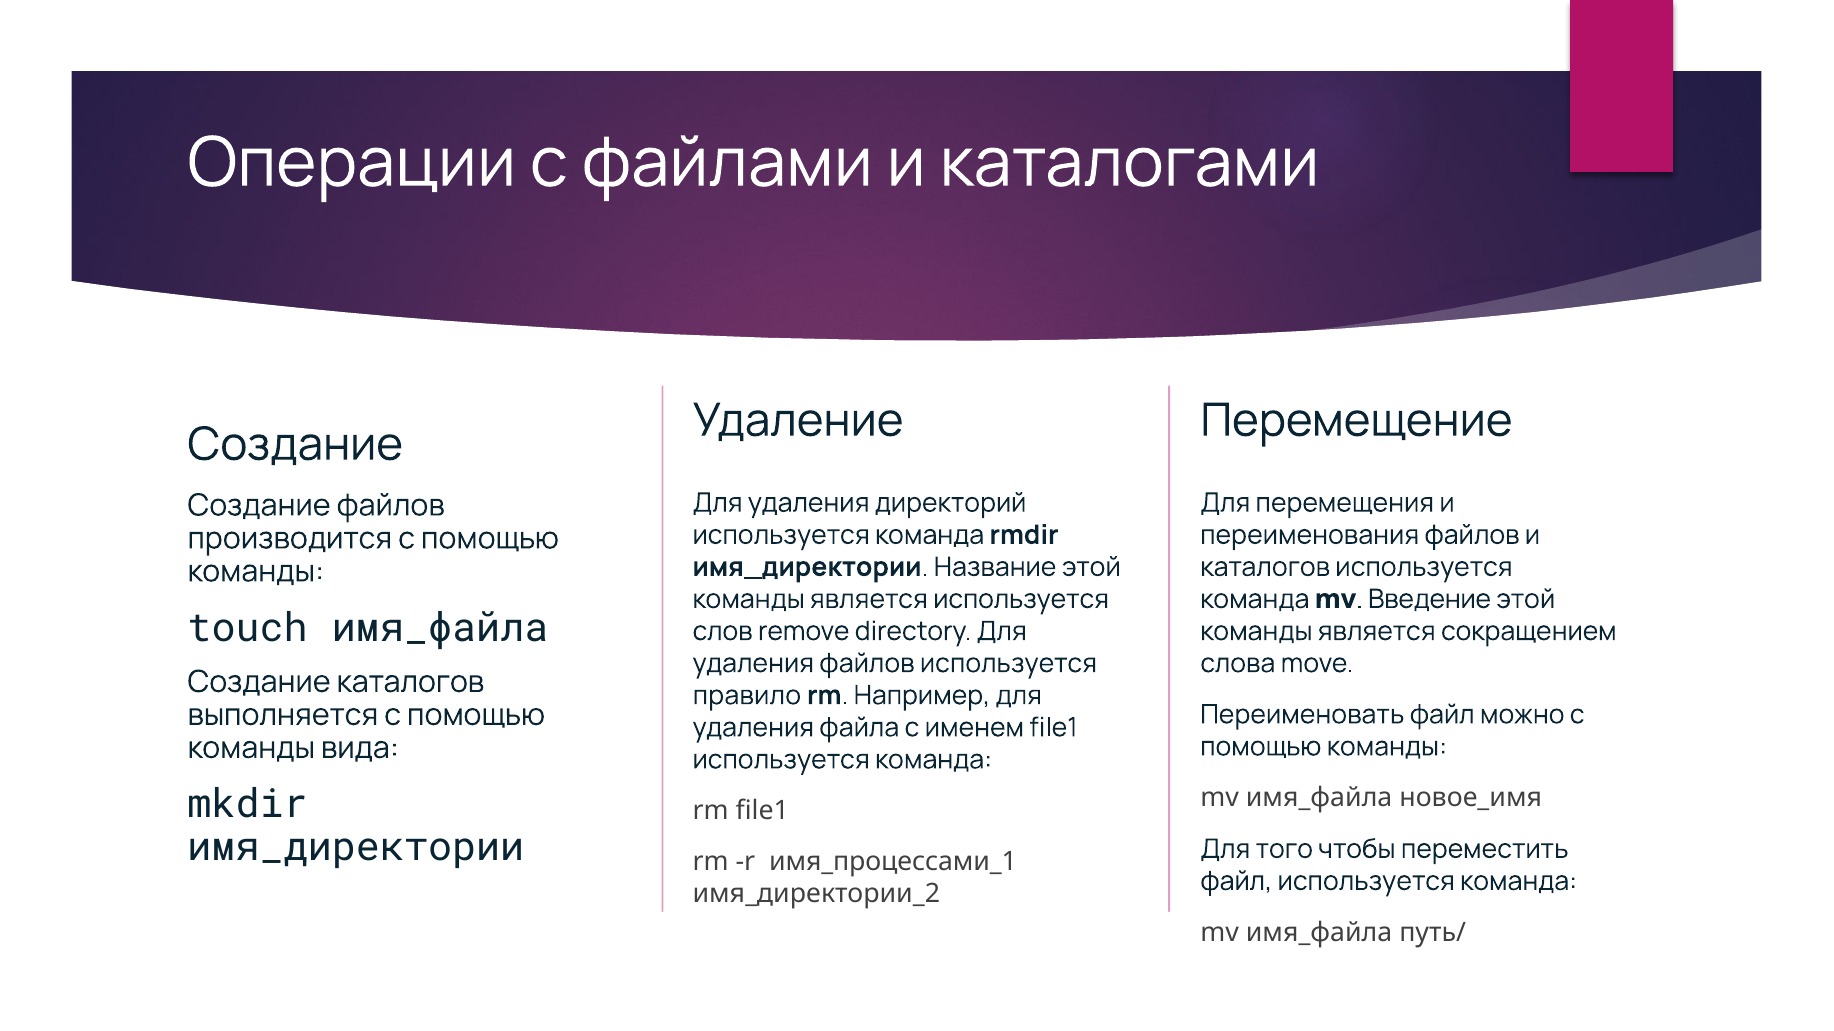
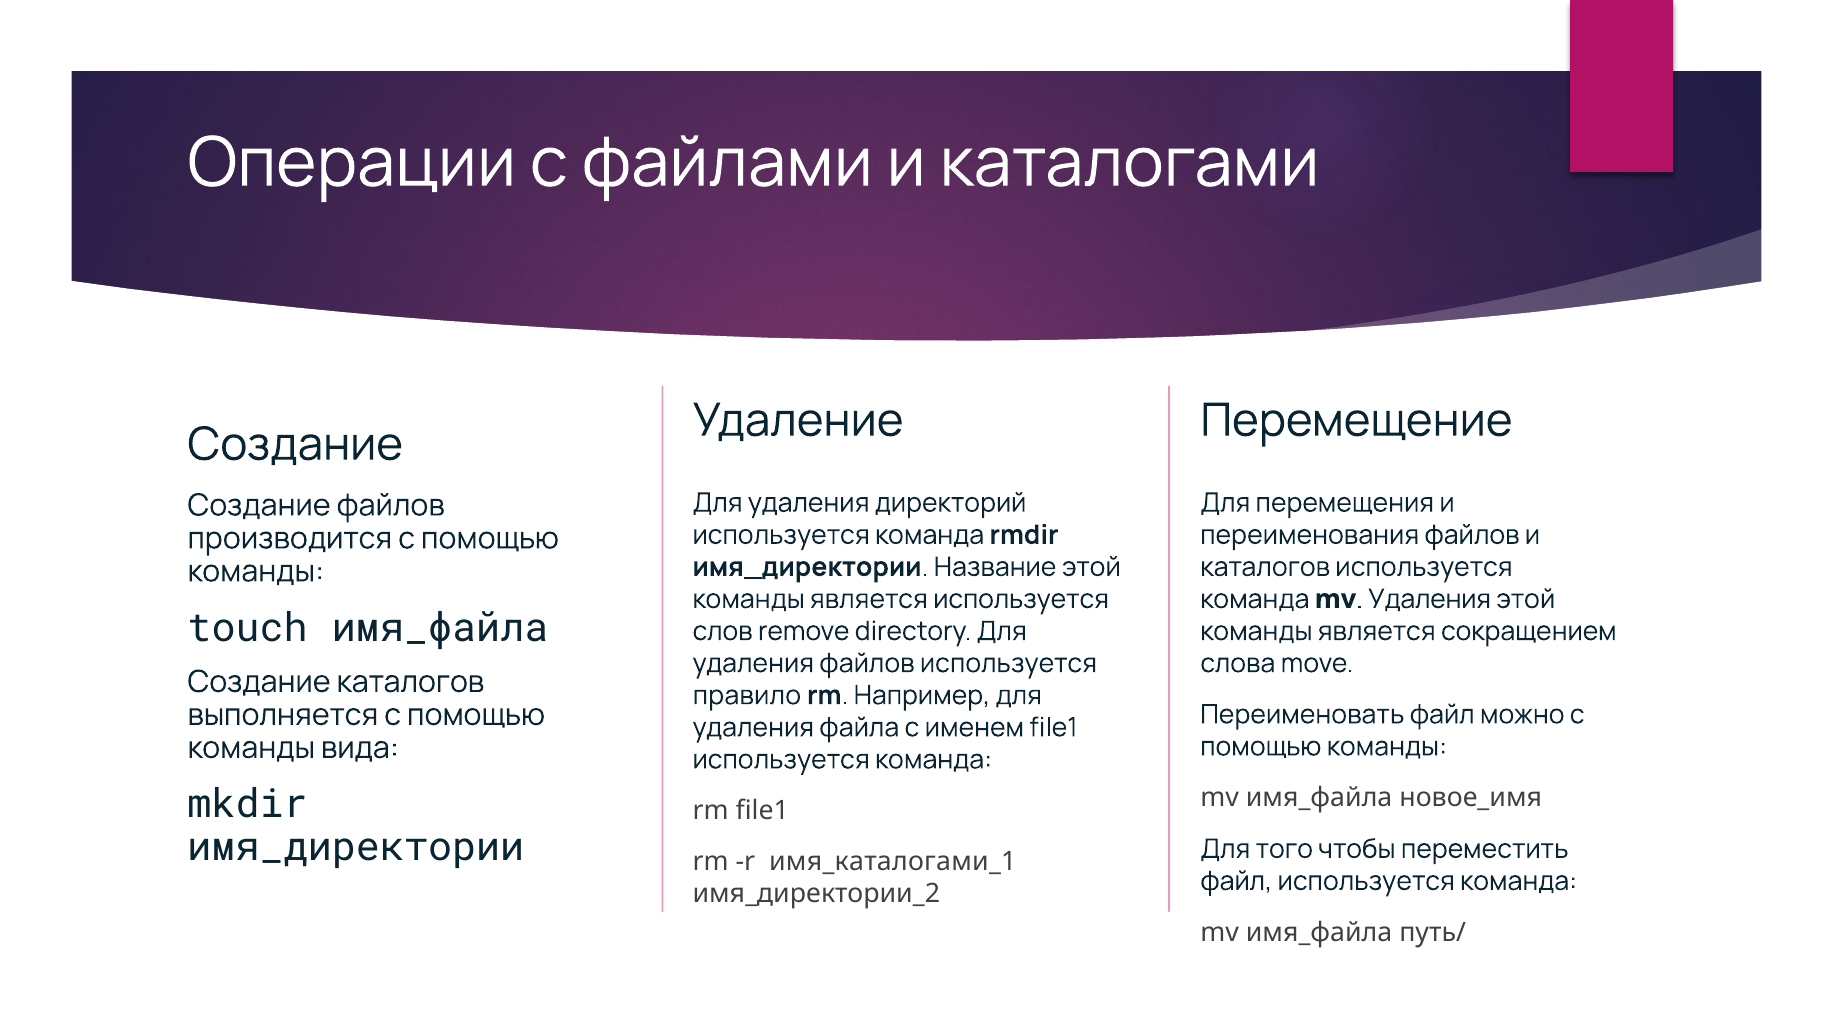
Введение at (1430, 599): Введение -> Удаления
имя_процессами_1: имя_процессами_1 -> имя_каталогами_1
